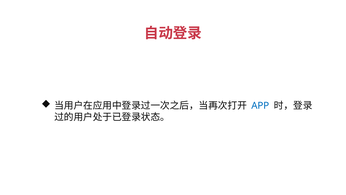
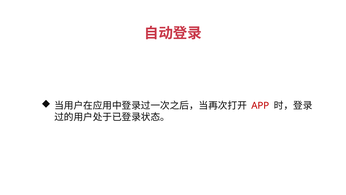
APP colour: blue -> red
